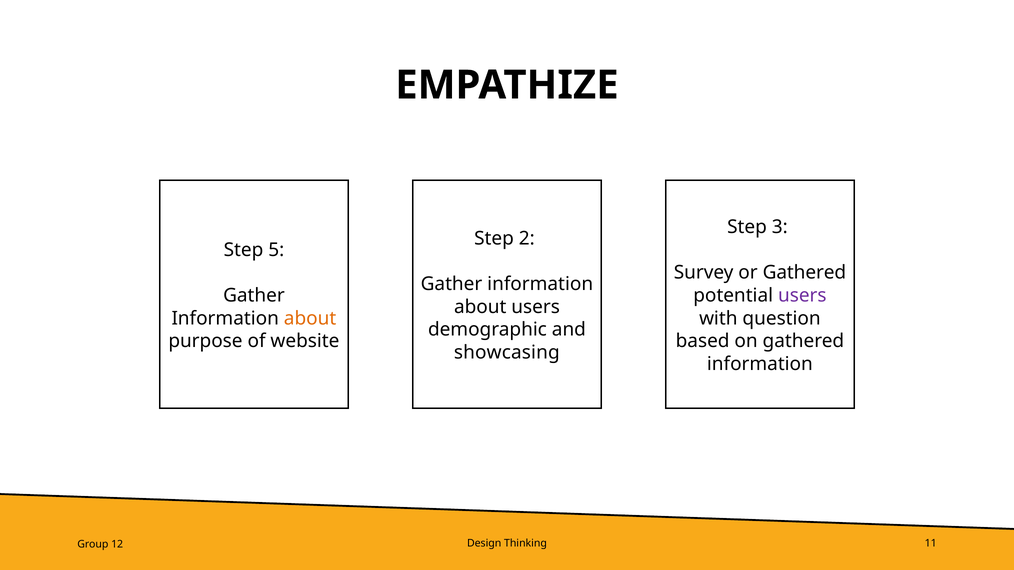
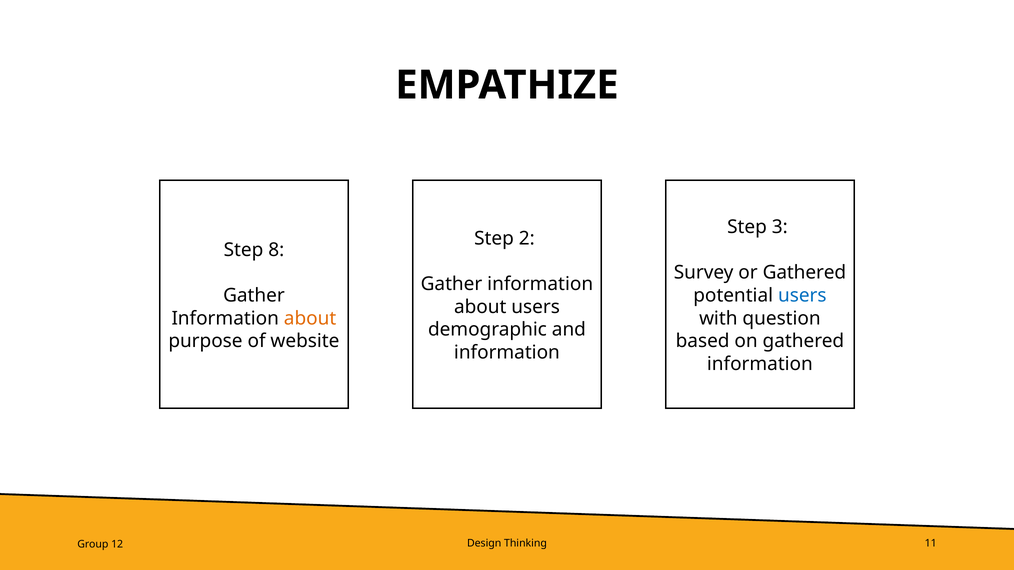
5: 5 -> 8
users at (802, 296) colour: purple -> blue
showcasing at (507, 353): showcasing -> information
